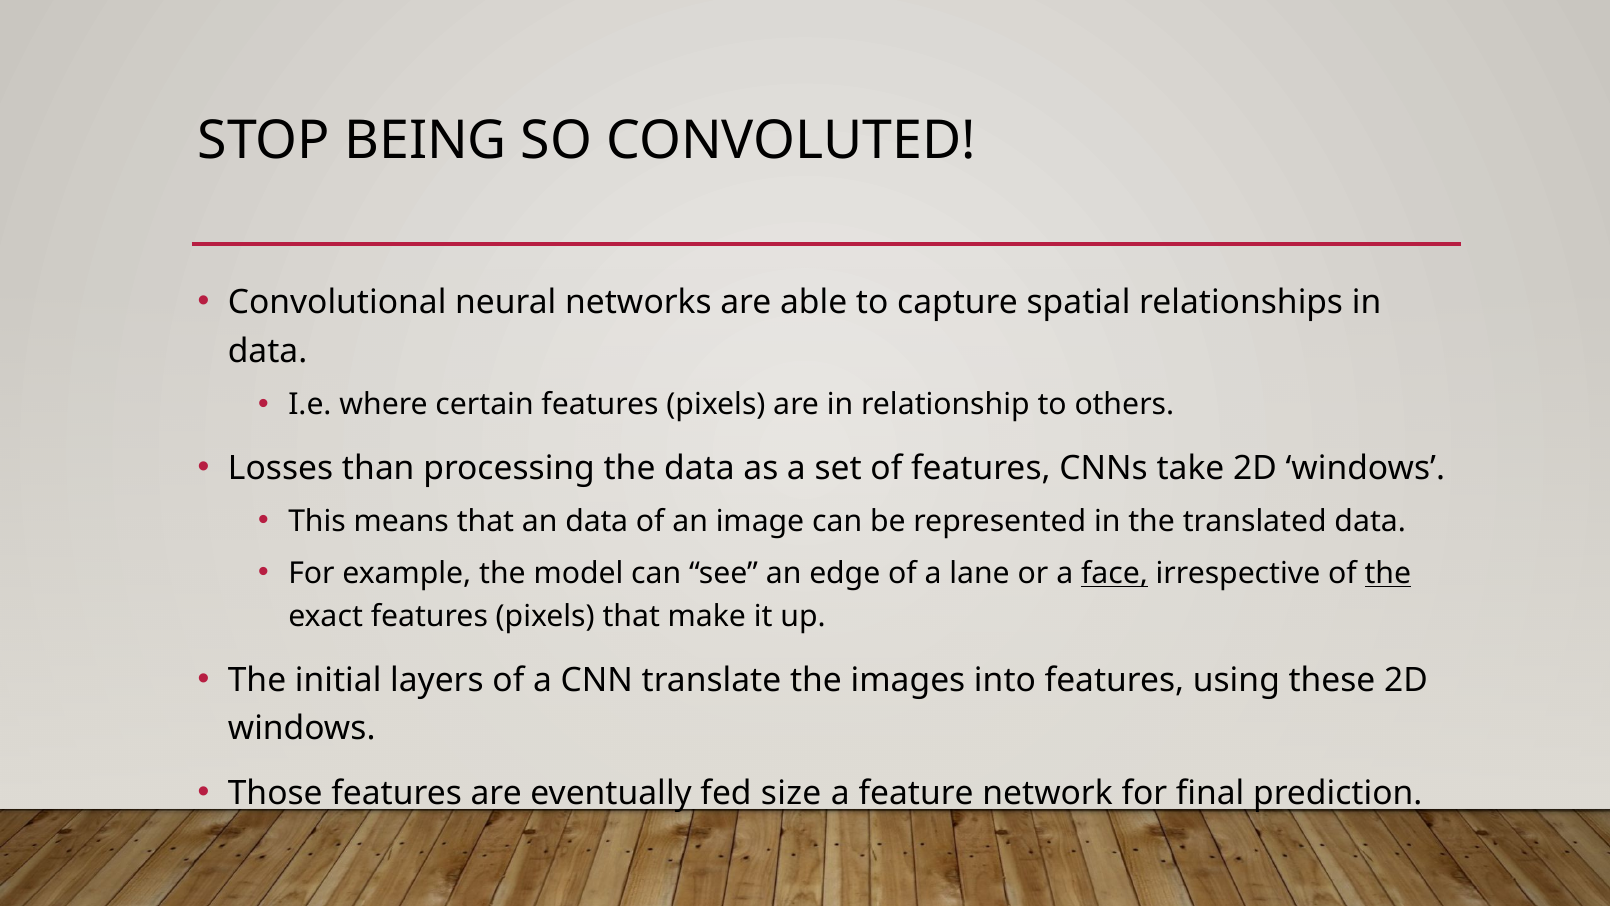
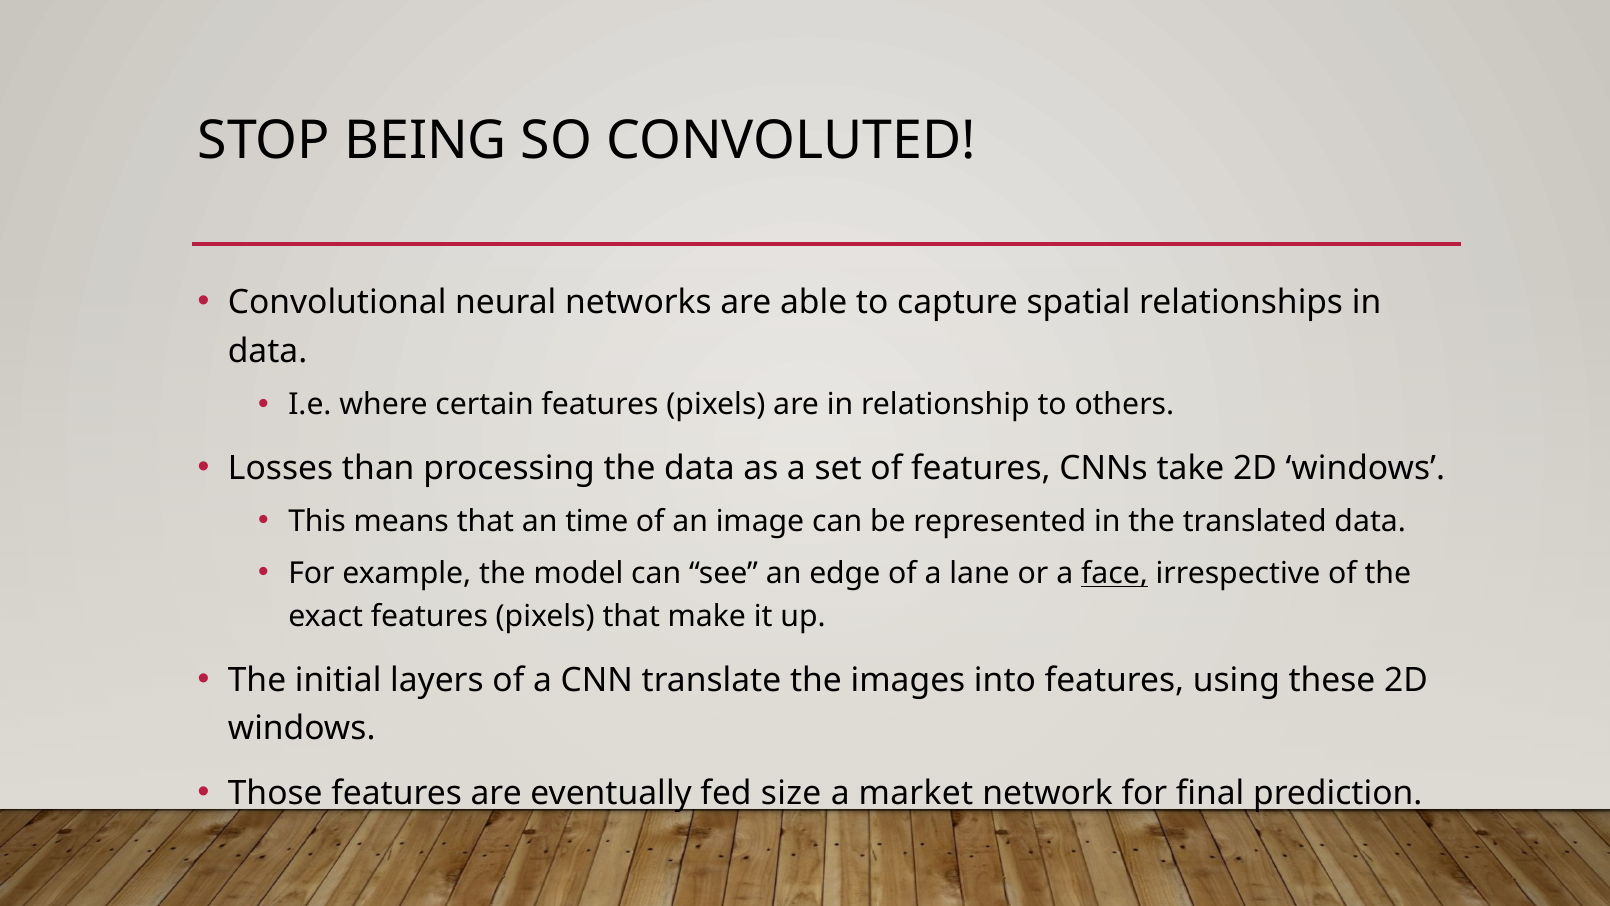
an data: data -> time
the at (1388, 573) underline: present -> none
feature: feature -> market
